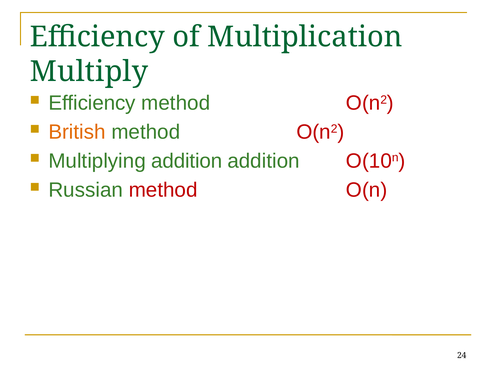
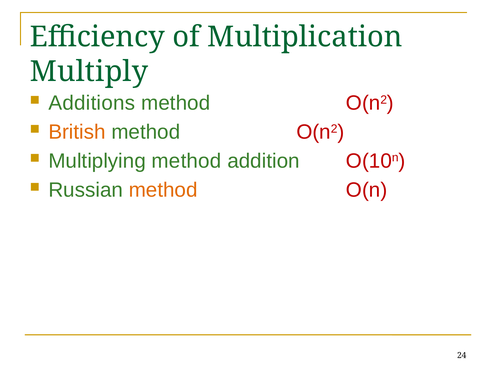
Efficiency at (92, 103): Efficiency -> Additions
Multiplying addition: addition -> method
method at (163, 190) colour: red -> orange
